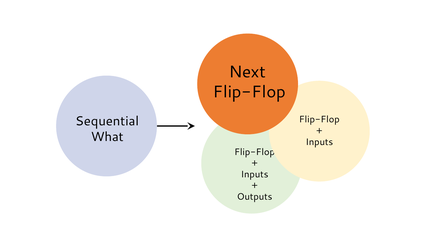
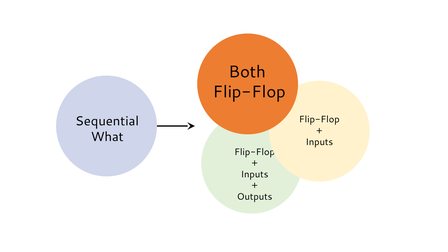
Next: Next -> Both
